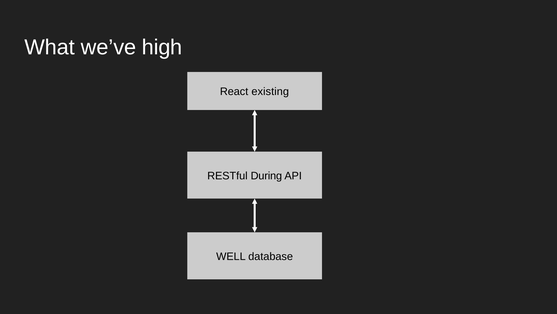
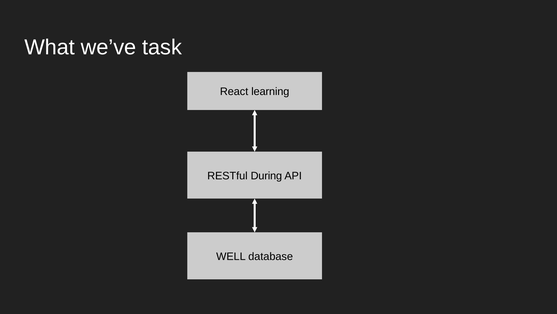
high: high -> task
existing: existing -> learning
